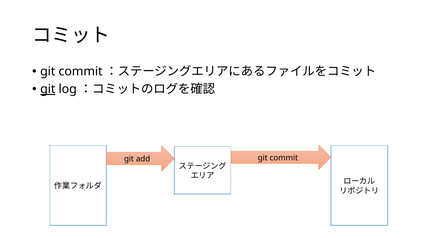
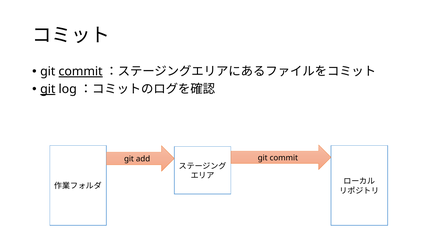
commit at (81, 71) underline: none -> present
